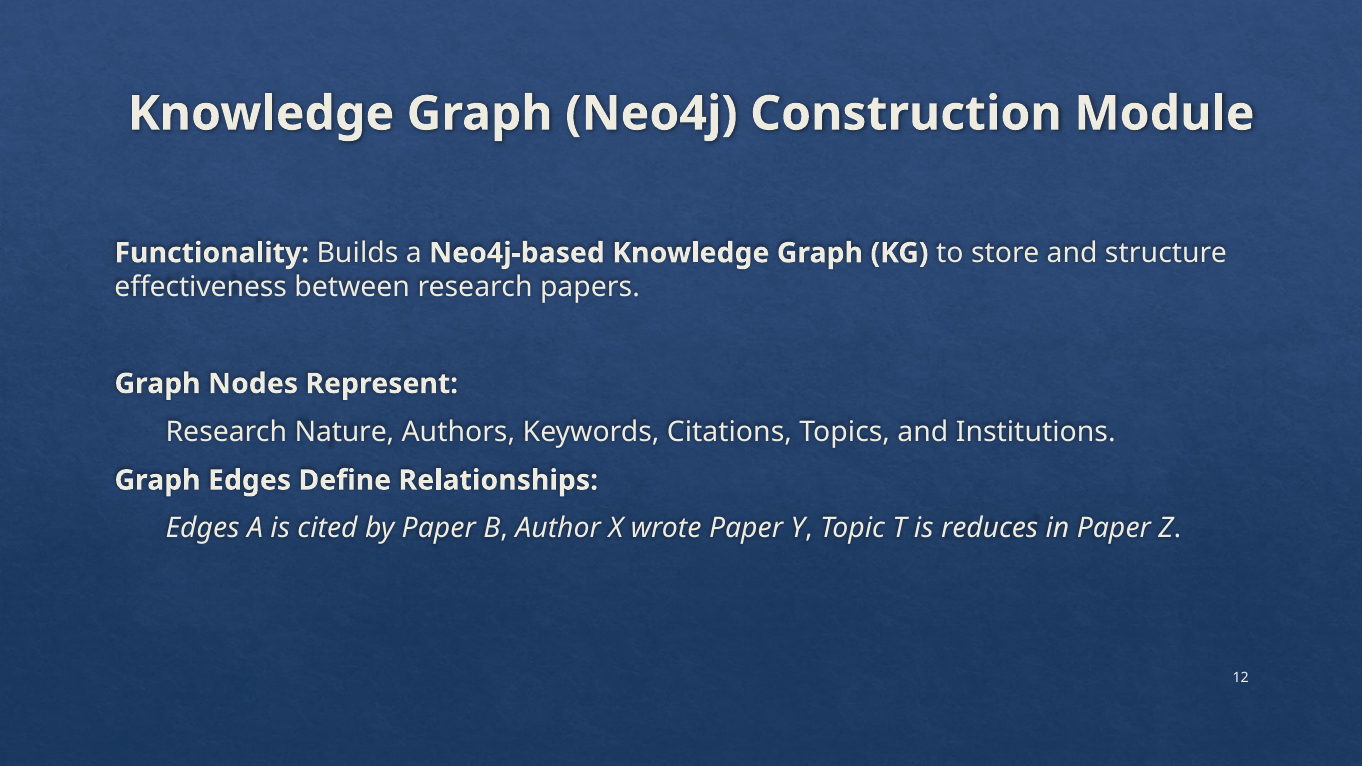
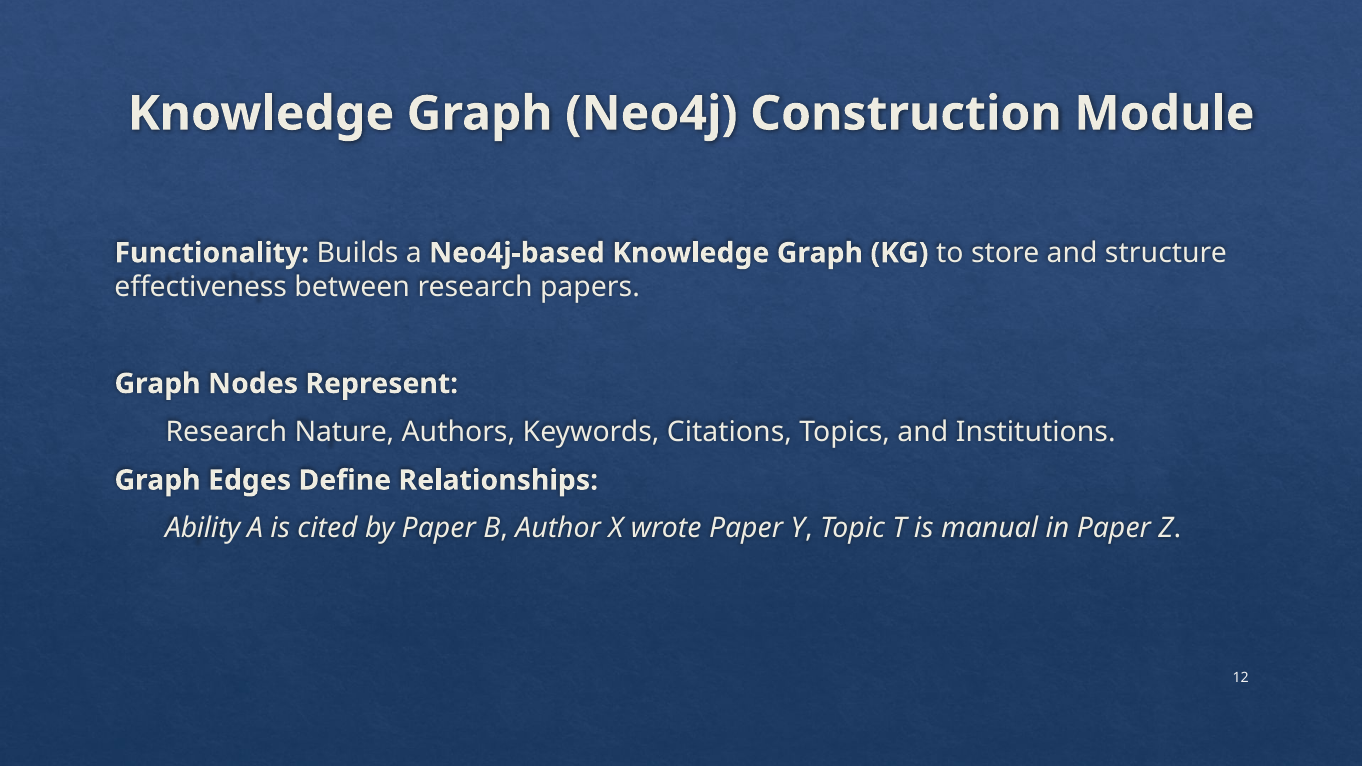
Edges at (203, 529): Edges -> Ability
reduces: reduces -> manual
